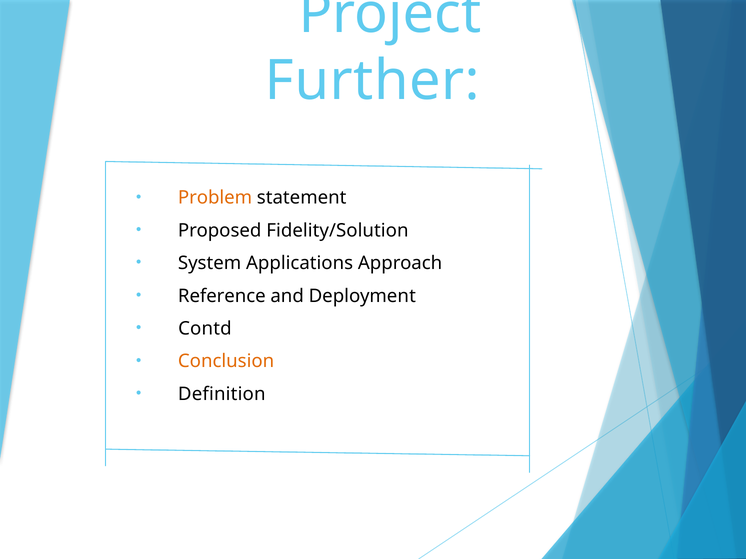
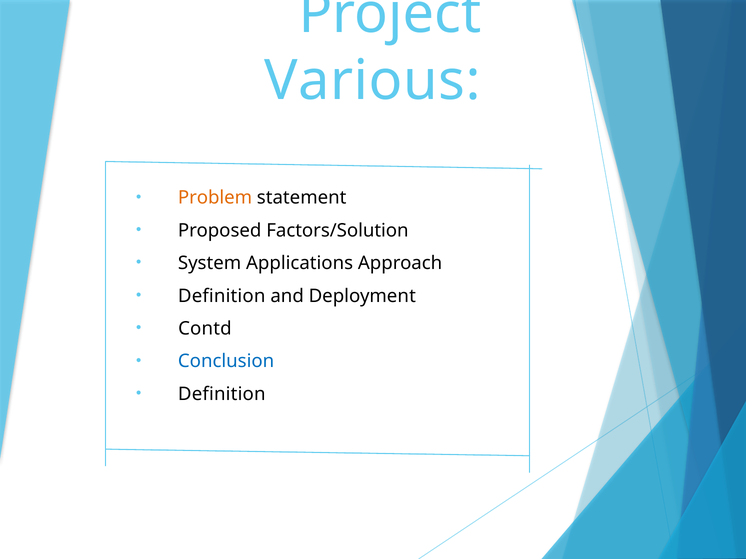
Further: Further -> Various
Fidelity/Solution: Fidelity/Solution -> Factors/Solution
Reference at (222, 296): Reference -> Definition
Conclusion colour: orange -> blue
